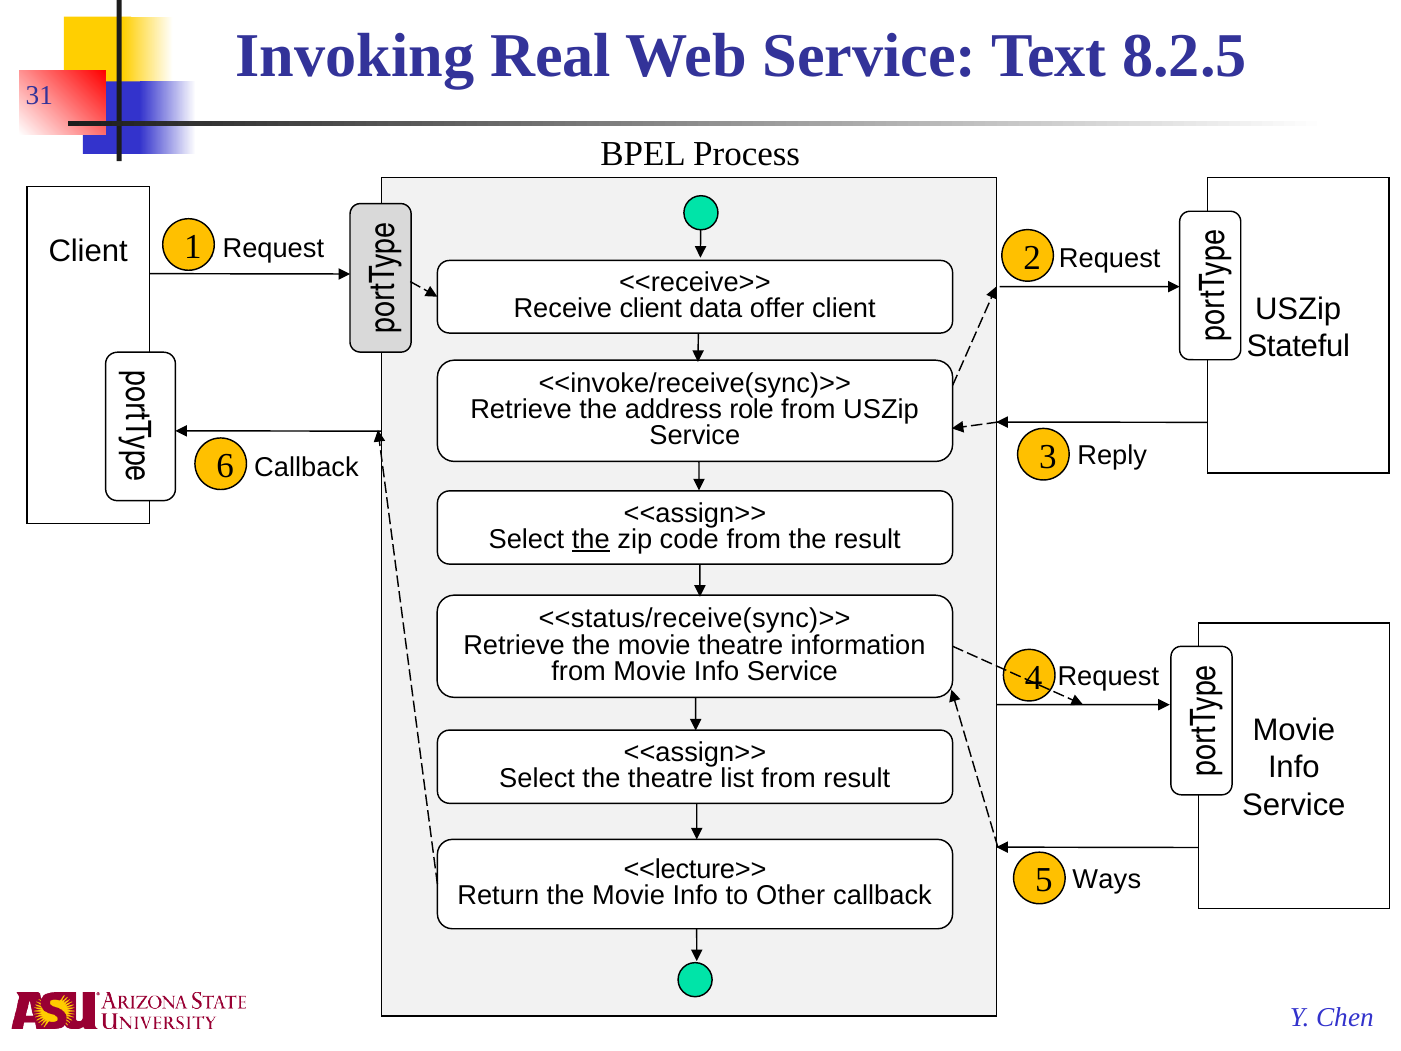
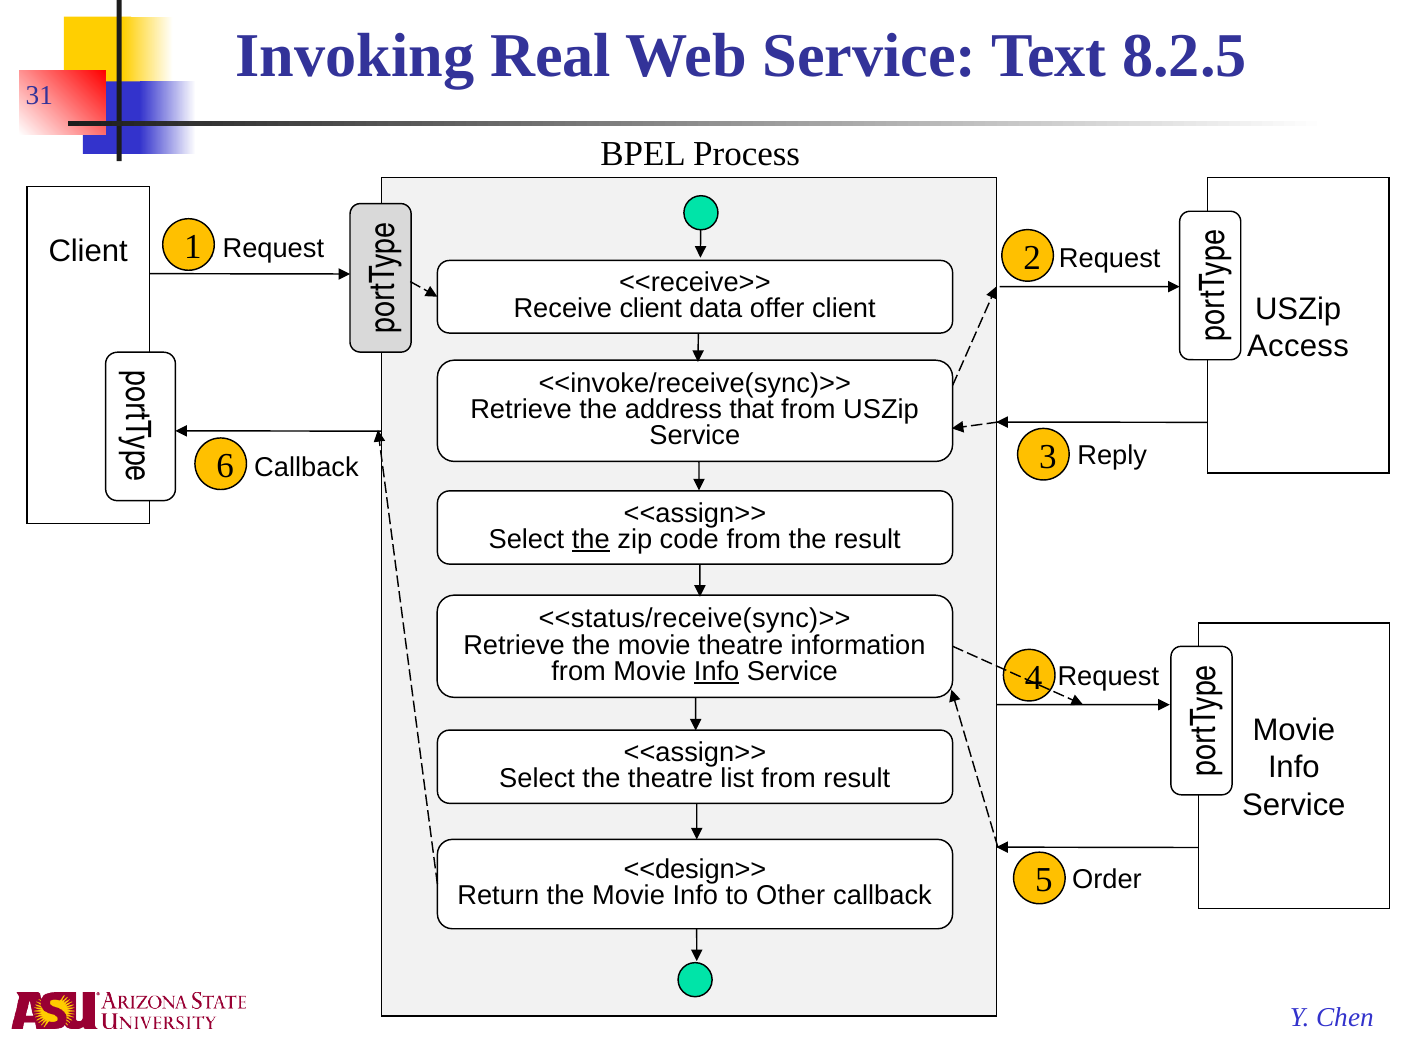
Stateful: Stateful -> Access
role: role -> that
Info at (717, 671) underline: none -> present
<<lecture>>: <<lecture>> -> <<design>>
Ways: Ways -> Order
